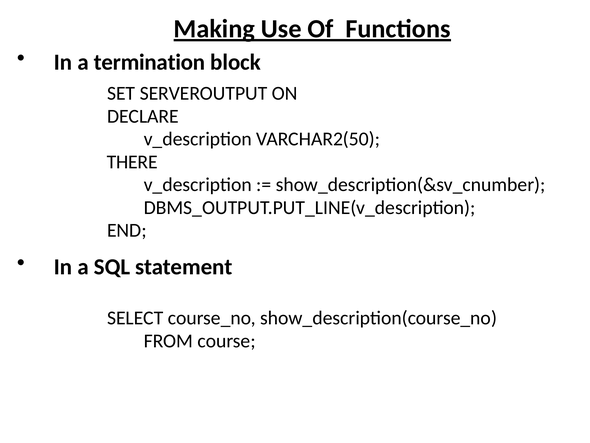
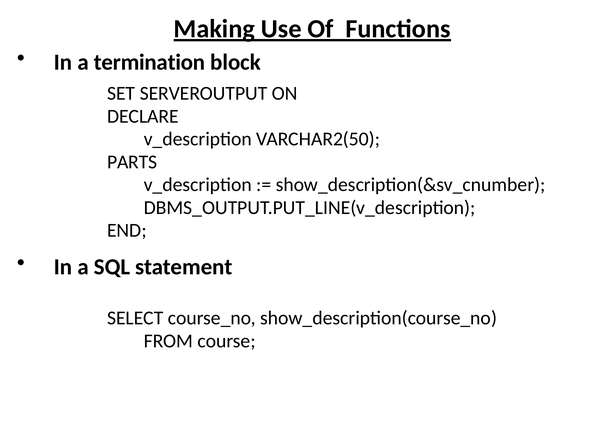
THERE: THERE -> PARTS
